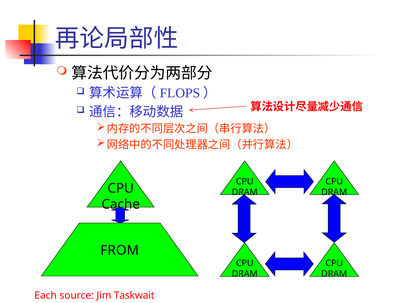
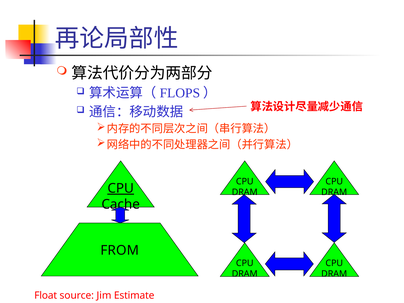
CPU at (121, 188) underline: none -> present
Each: Each -> Float
Taskwait: Taskwait -> Estimate
